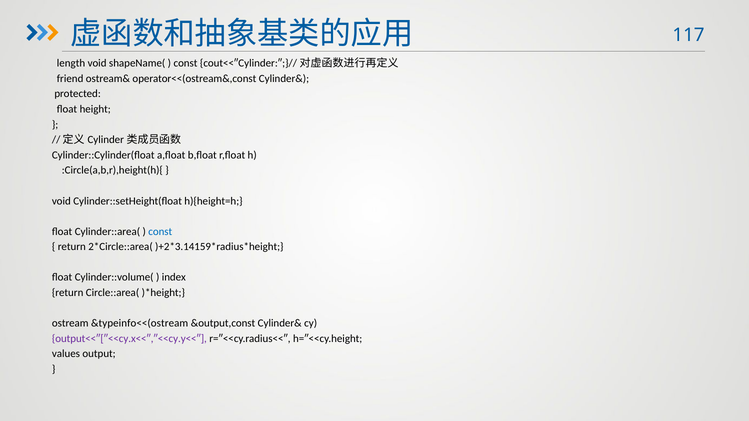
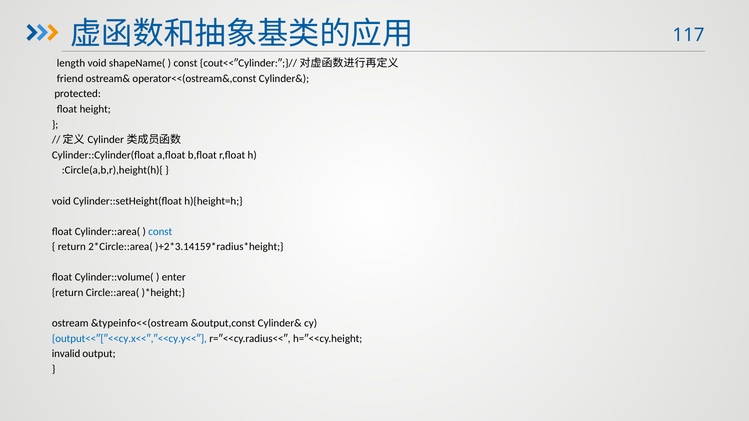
index: index -> enter
output<<″[″<<cy.x<<″,″<<cy.y<<″ colour: purple -> blue
values: values -> invalid
